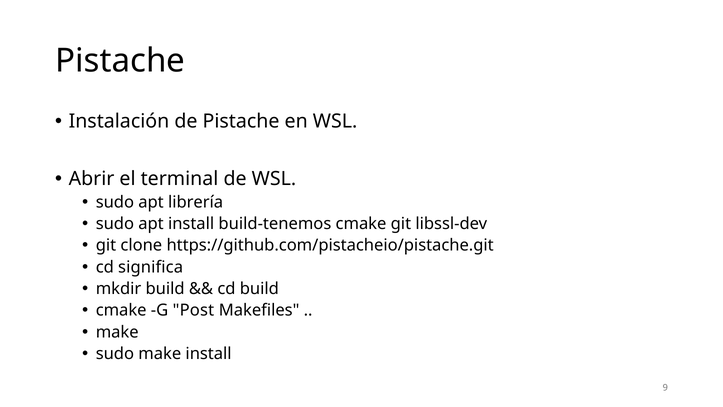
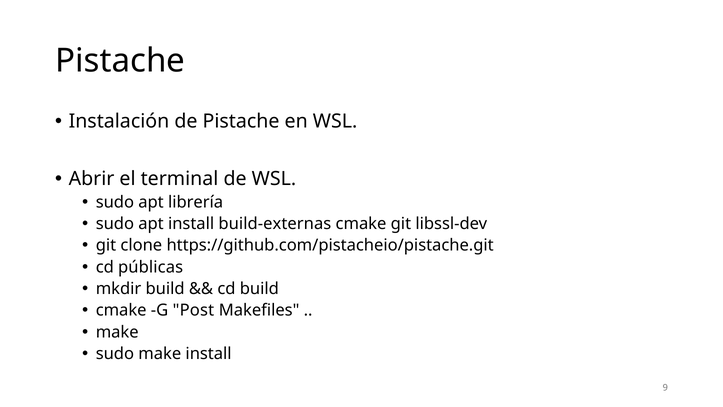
build-tenemos: build-tenemos -> build-externas
significa: significa -> públicas
